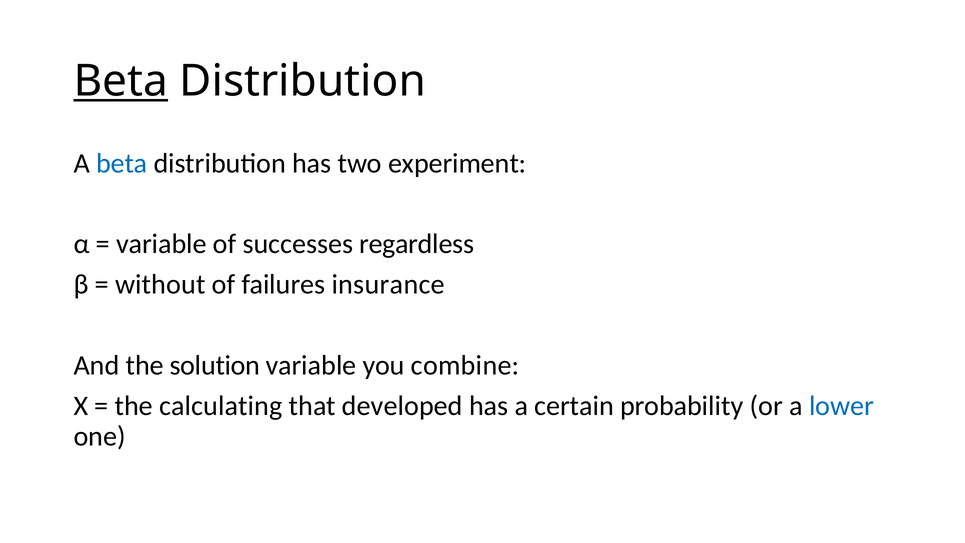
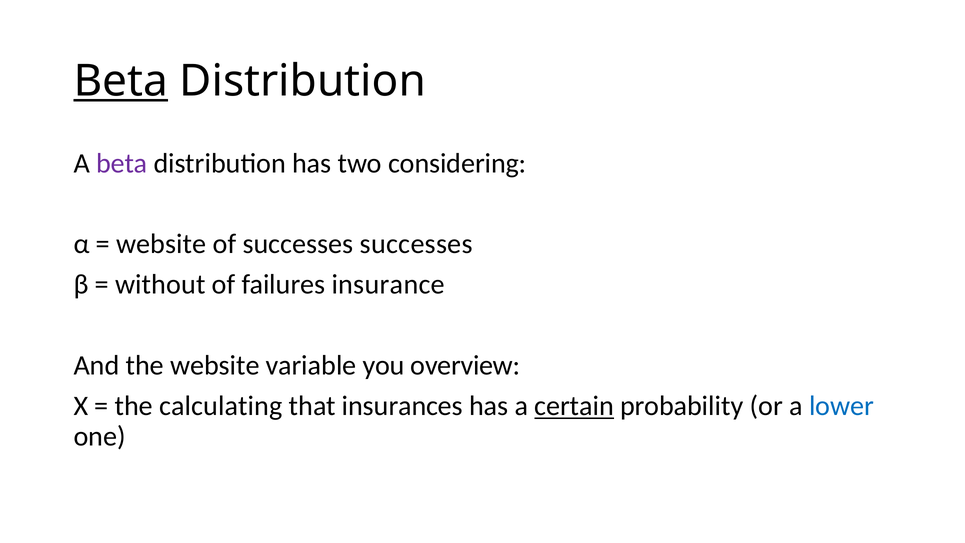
beta at (122, 163) colour: blue -> purple
experiment: experiment -> considering
variable at (161, 244): variable -> website
successes regardless: regardless -> successes
the solution: solution -> website
combine: combine -> overview
developed: developed -> insurances
certain underline: none -> present
